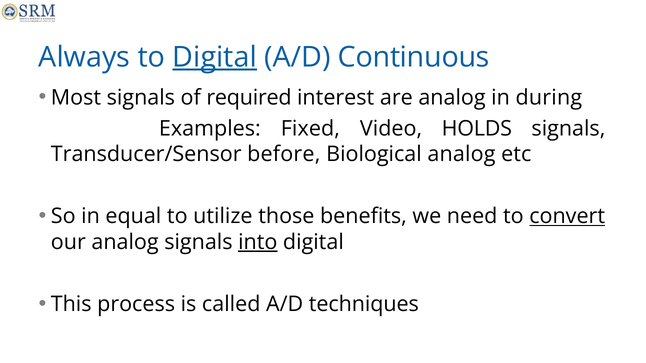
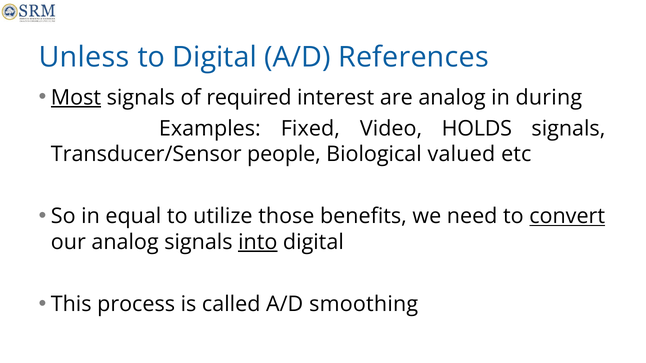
Always: Always -> Unless
Digital at (215, 57) underline: present -> none
Continuous: Continuous -> References
Most underline: none -> present
before: before -> people
Biological analog: analog -> valued
techniques: techniques -> smoothing
